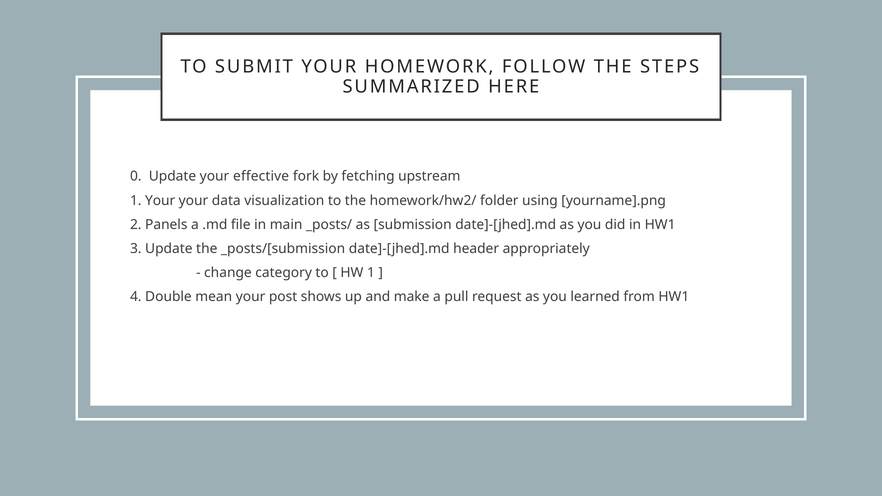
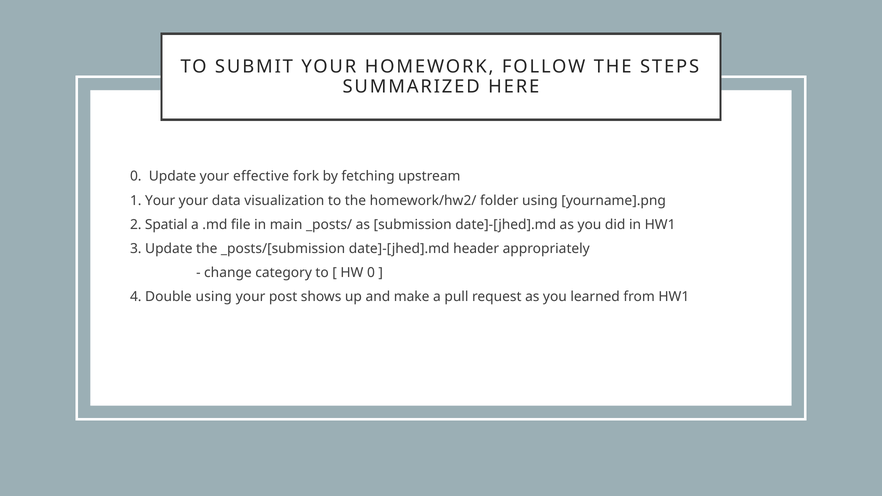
Panels: Panels -> Spatial
HW 1: 1 -> 0
Double mean: mean -> using
